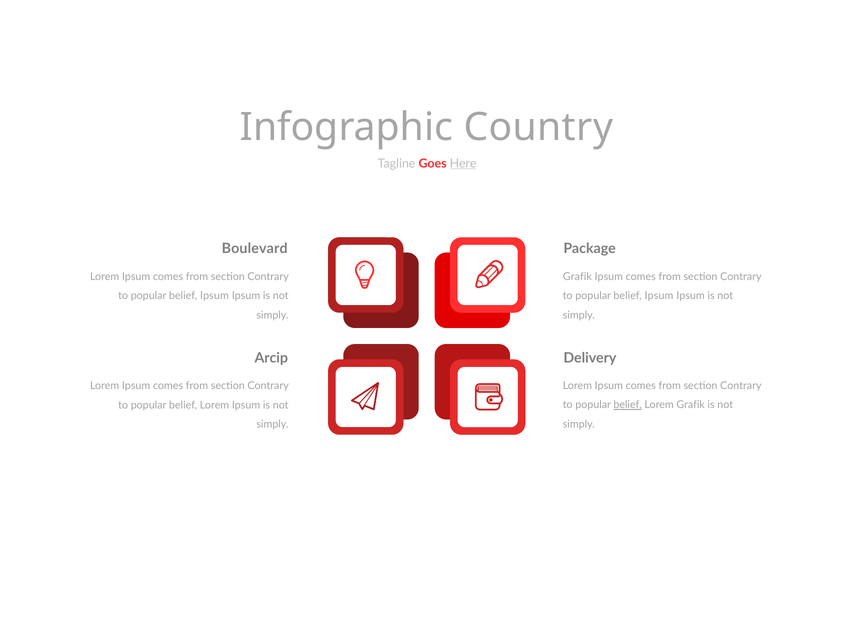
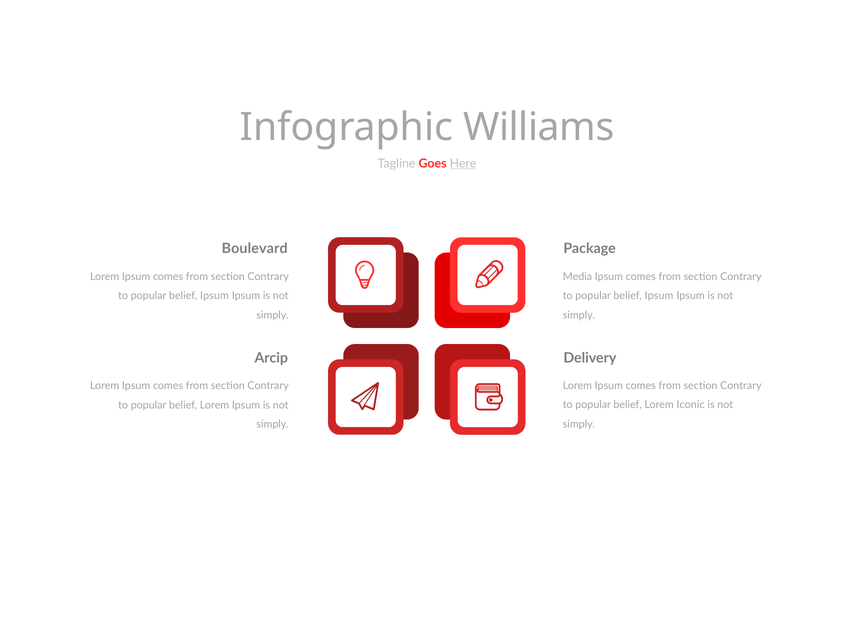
Country: Country -> Williams
Grafik at (577, 276): Grafik -> Media
belief at (628, 405) underline: present -> none
Lorem Grafik: Grafik -> Iconic
